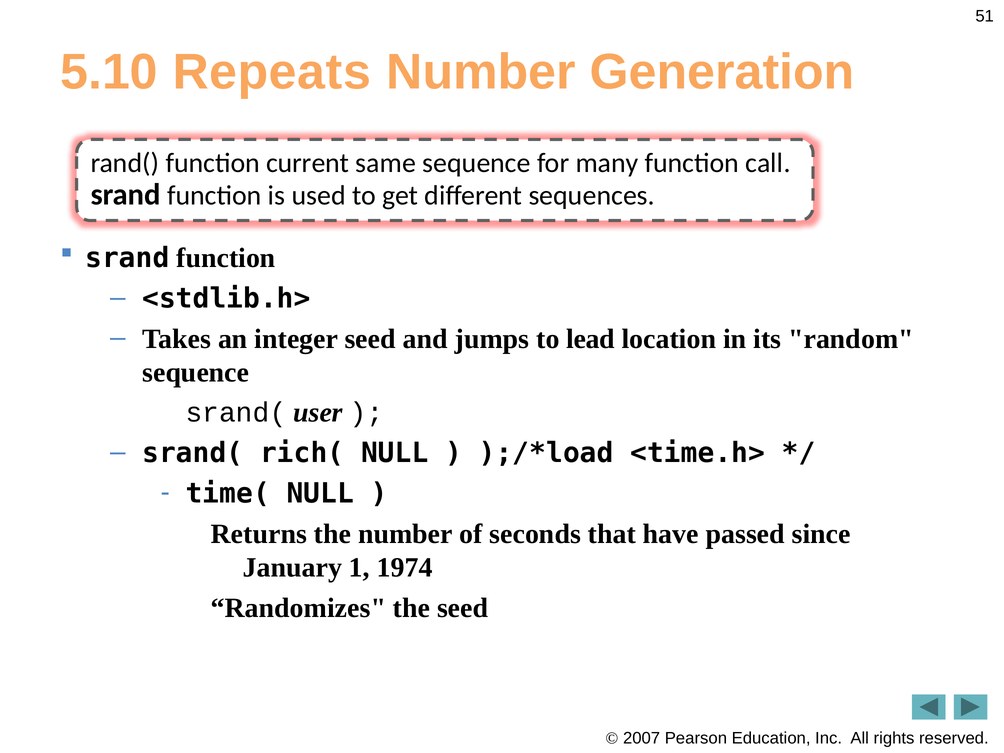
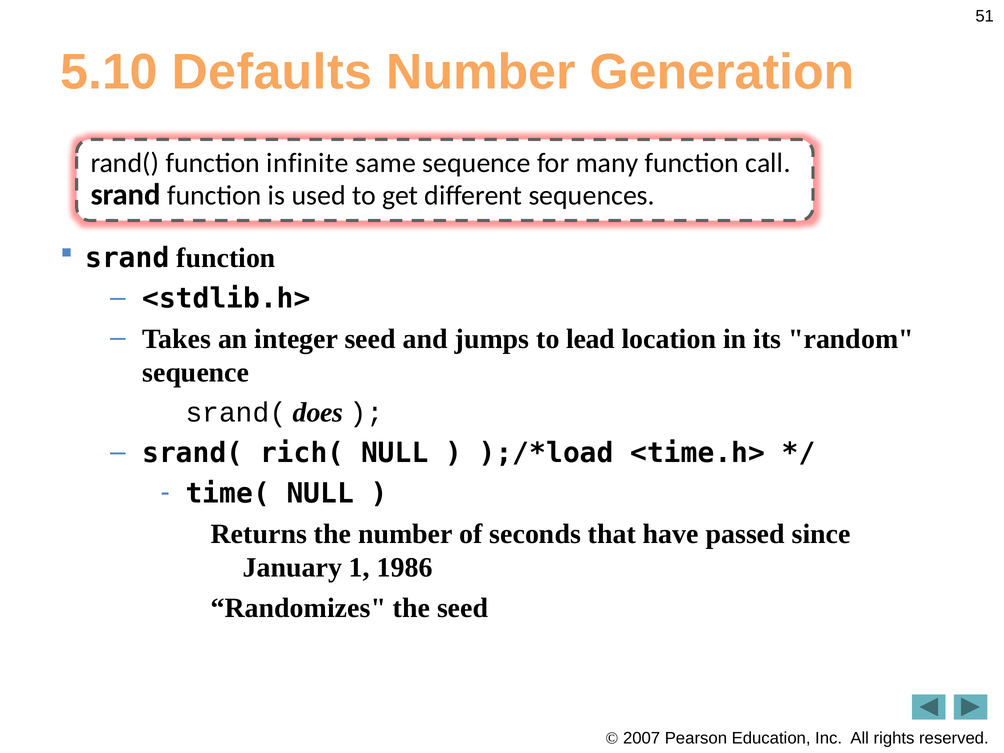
Repeats: Repeats -> Defaults
current: current -> infinite
user: user -> does
1974: 1974 -> 1986
